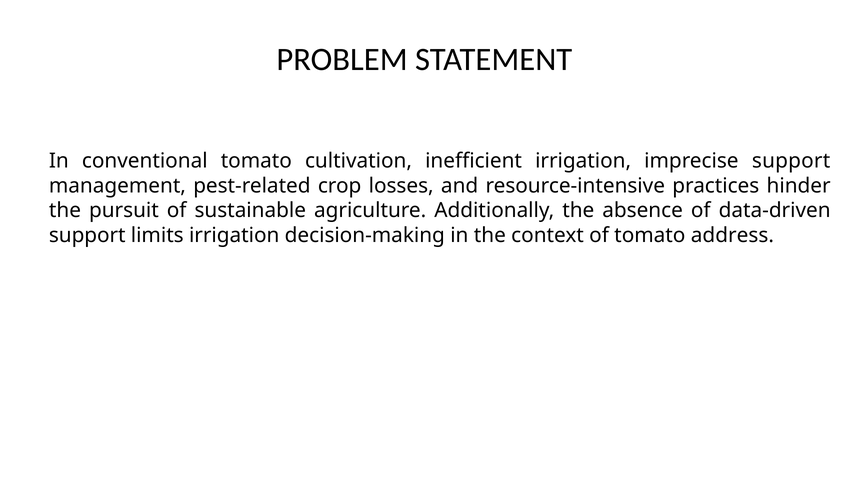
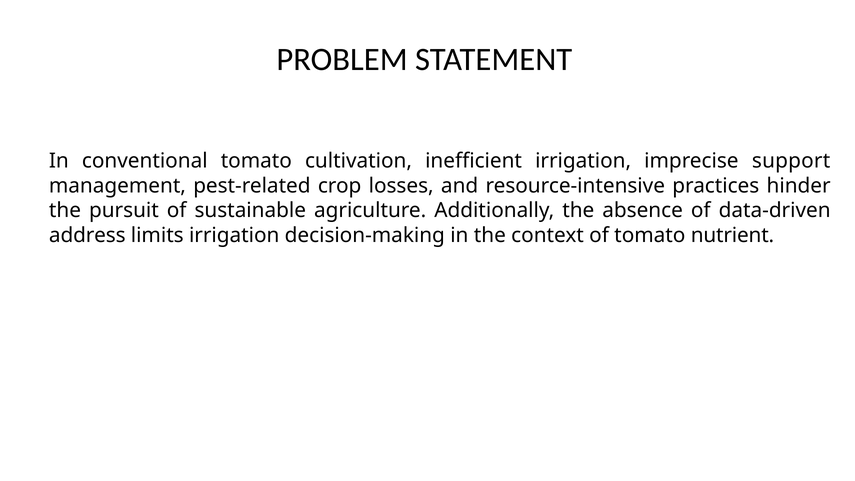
support at (87, 236): support -> address
address: address -> nutrient
